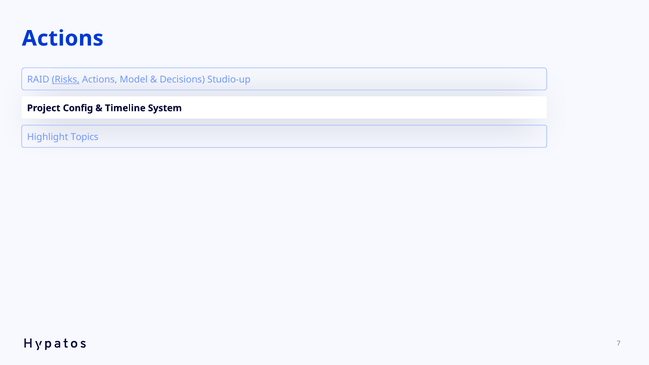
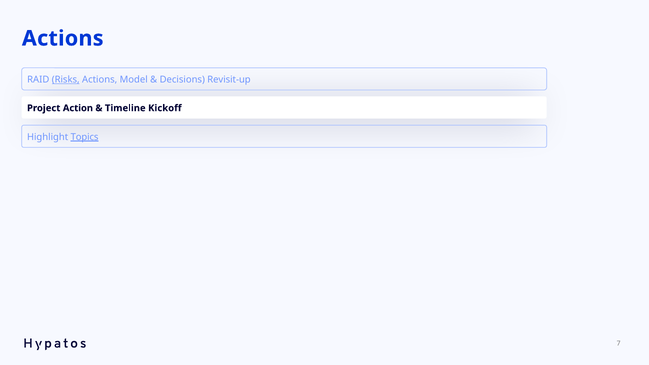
Studio-up: Studio-up -> Revisit-up
Config: Config -> Action
System: System -> Kickoff
Topics underline: none -> present
